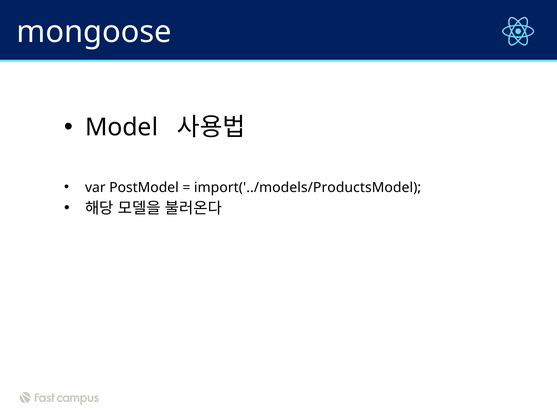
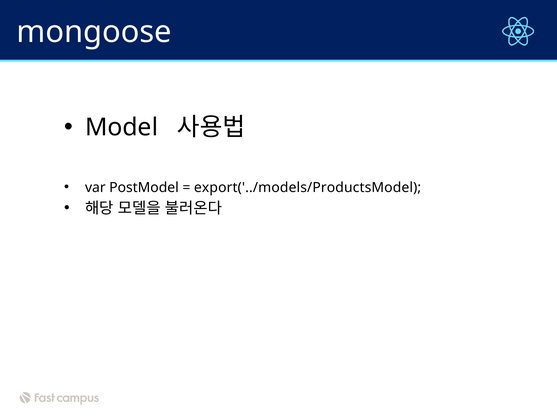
import('../models/ProductsModel: import('../models/ProductsModel -> export('../models/ProductsModel
